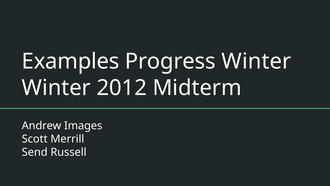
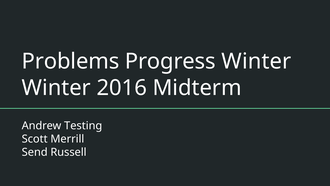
Examples: Examples -> Problems
2012: 2012 -> 2016
Images: Images -> Testing
